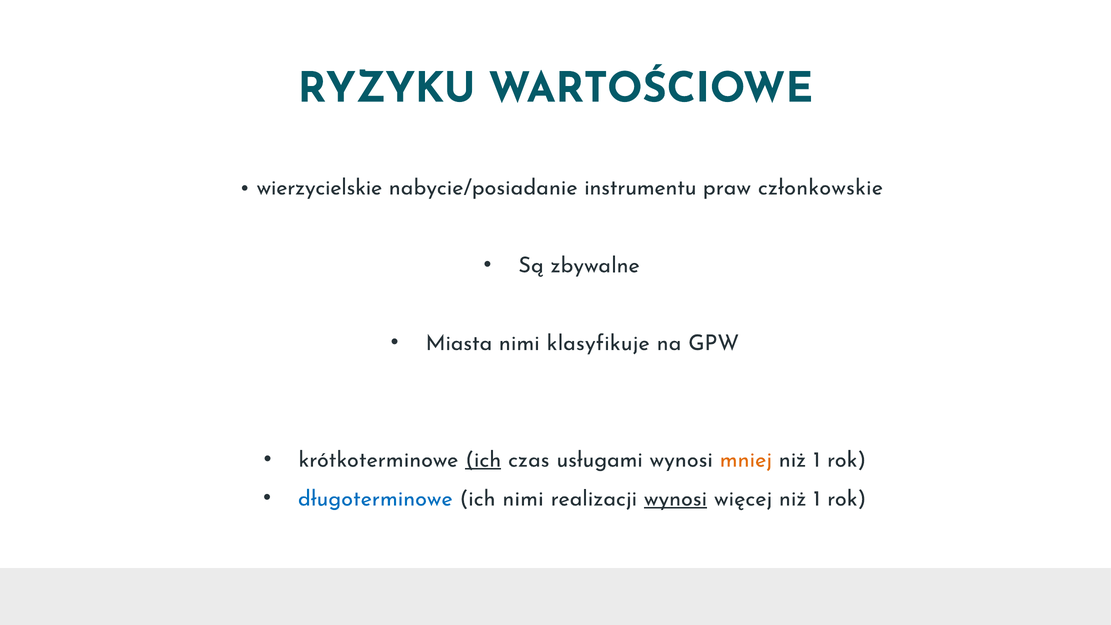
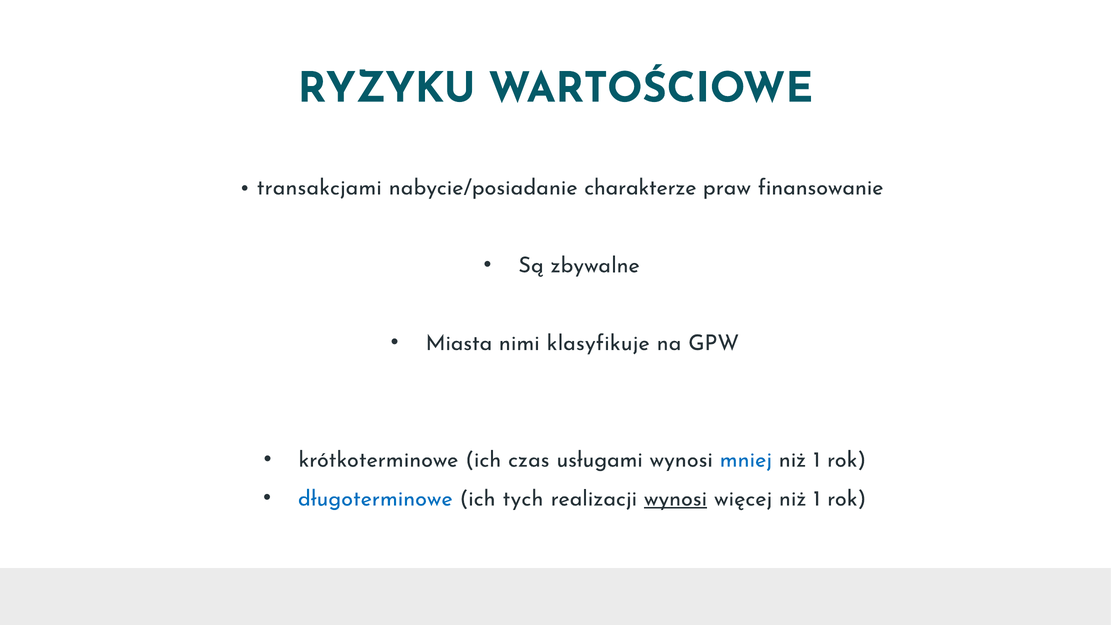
wierzycielskie: wierzycielskie -> transakcjami
instrumentu: instrumentu -> charakterze
członkowskie: członkowskie -> finansowanie
ich at (483, 460) underline: present -> none
mniej colour: orange -> blue
ich nimi: nimi -> tych
